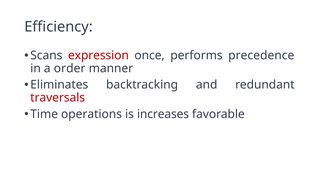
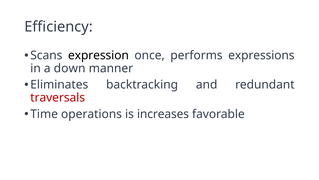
expression colour: red -> black
precedence: precedence -> expressions
order: order -> down
